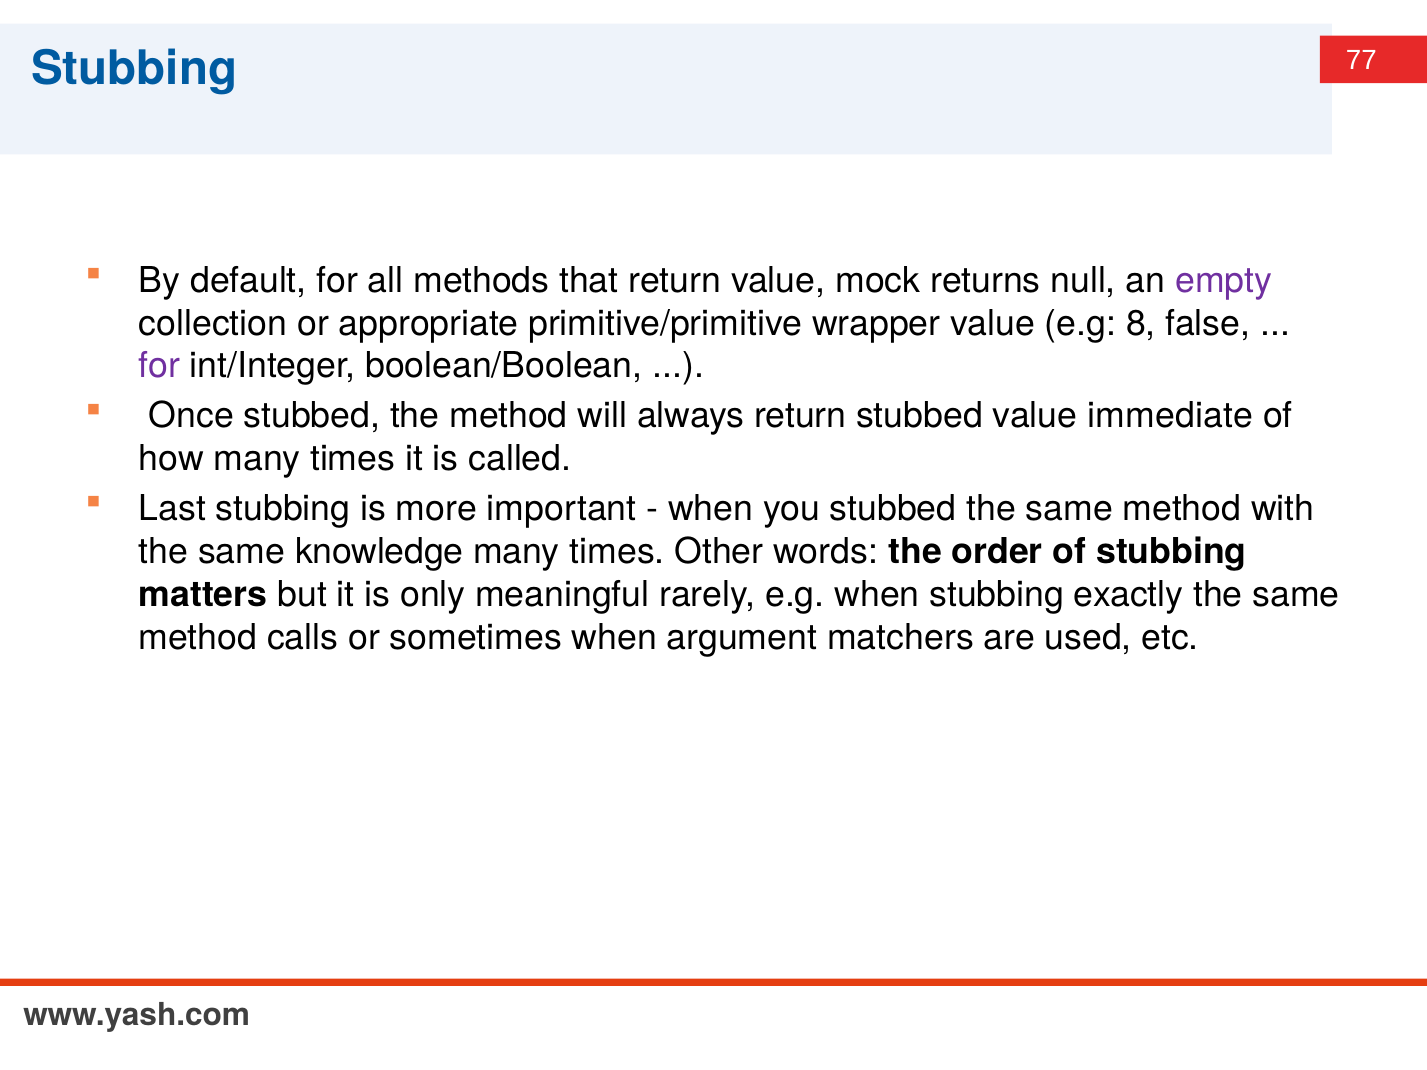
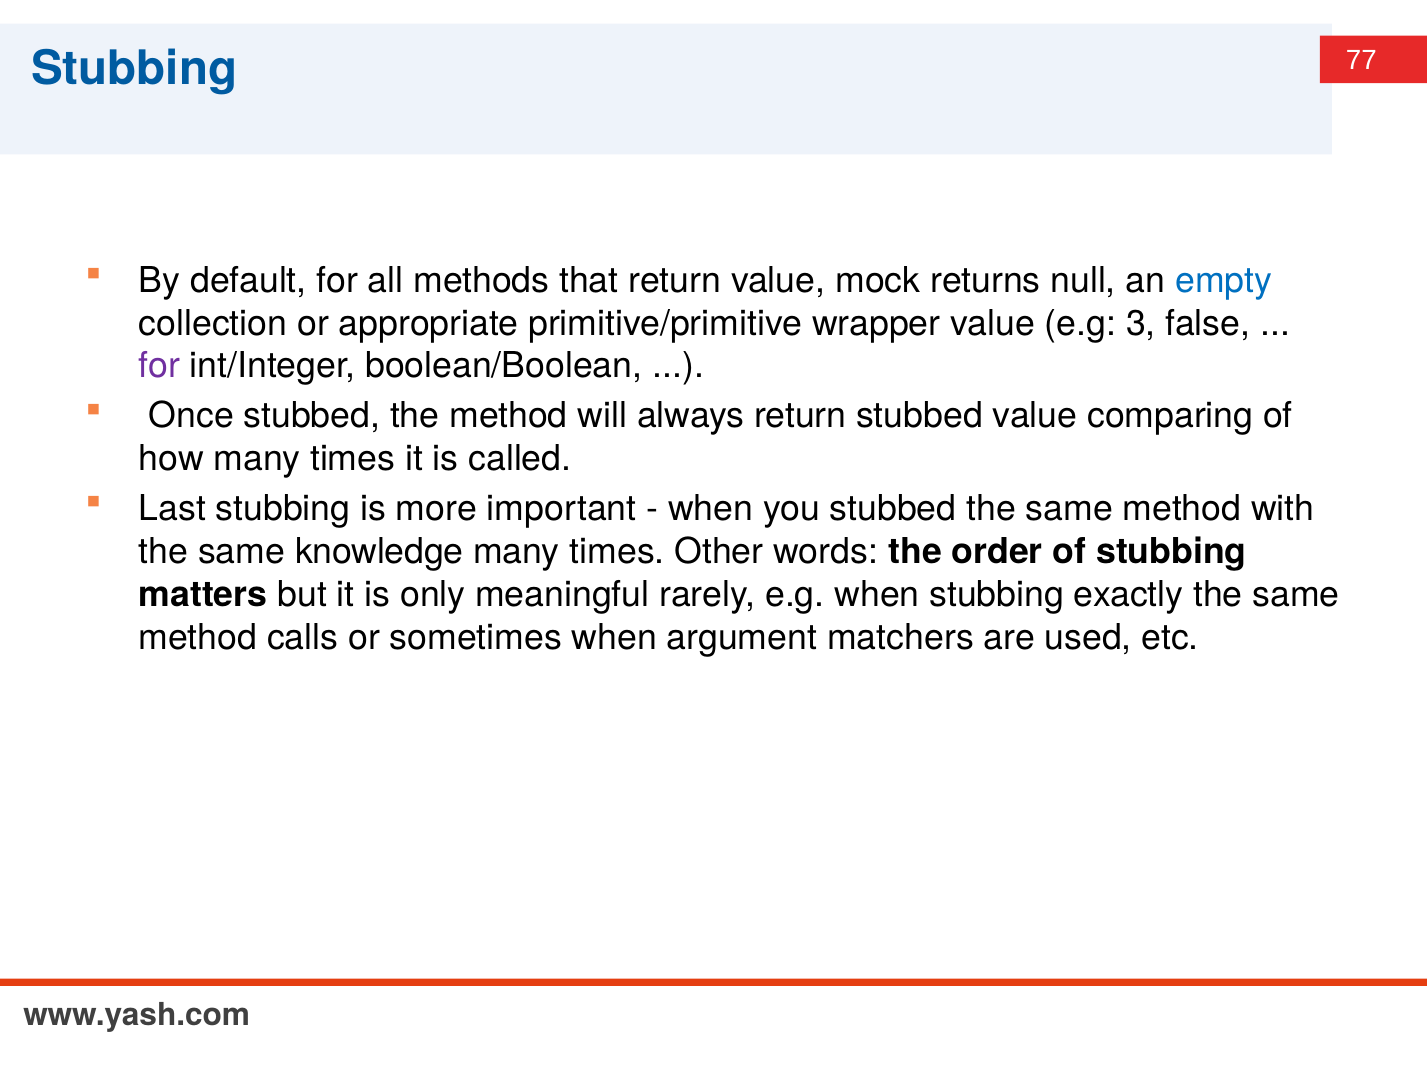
empty colour: purple -> blue
8: 8 -> 3
immediate: immediate -> comparing
